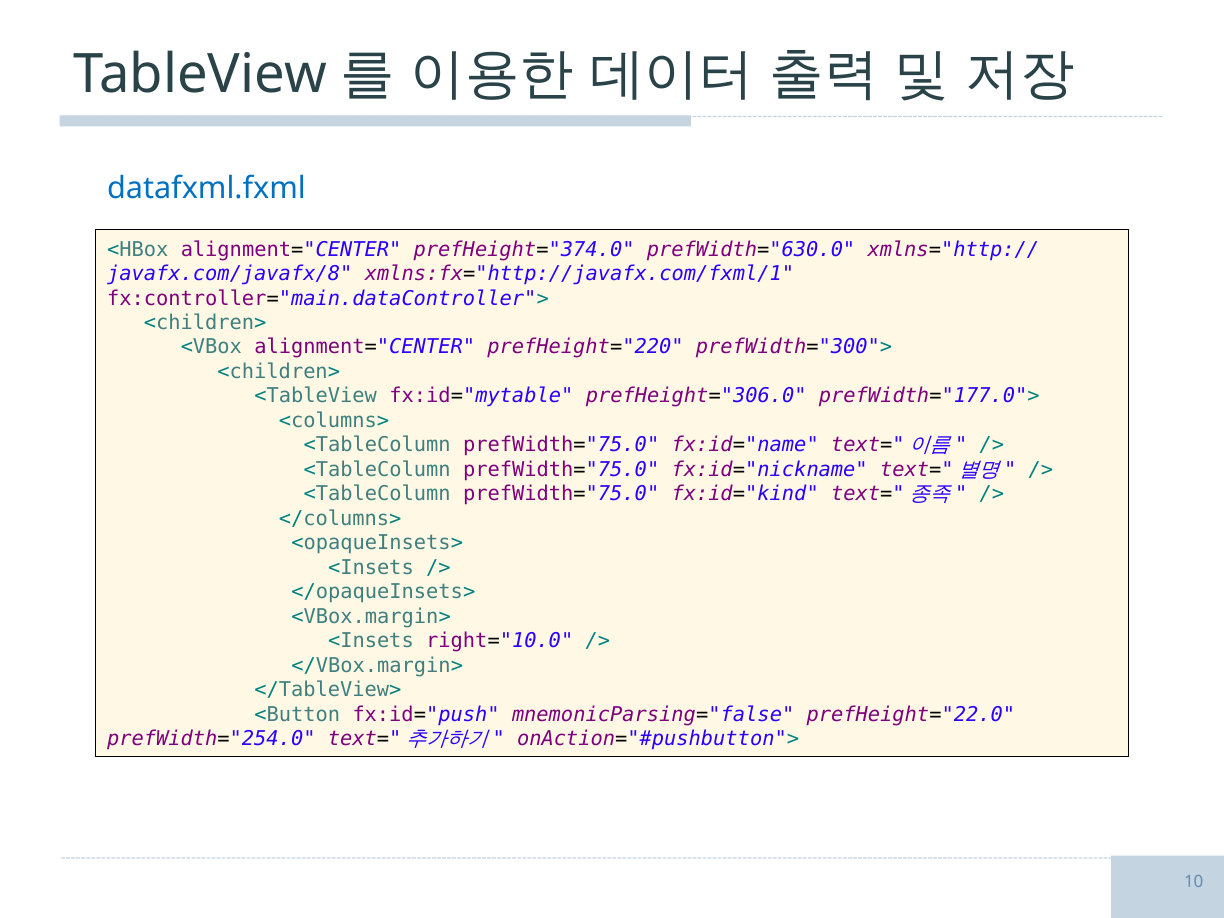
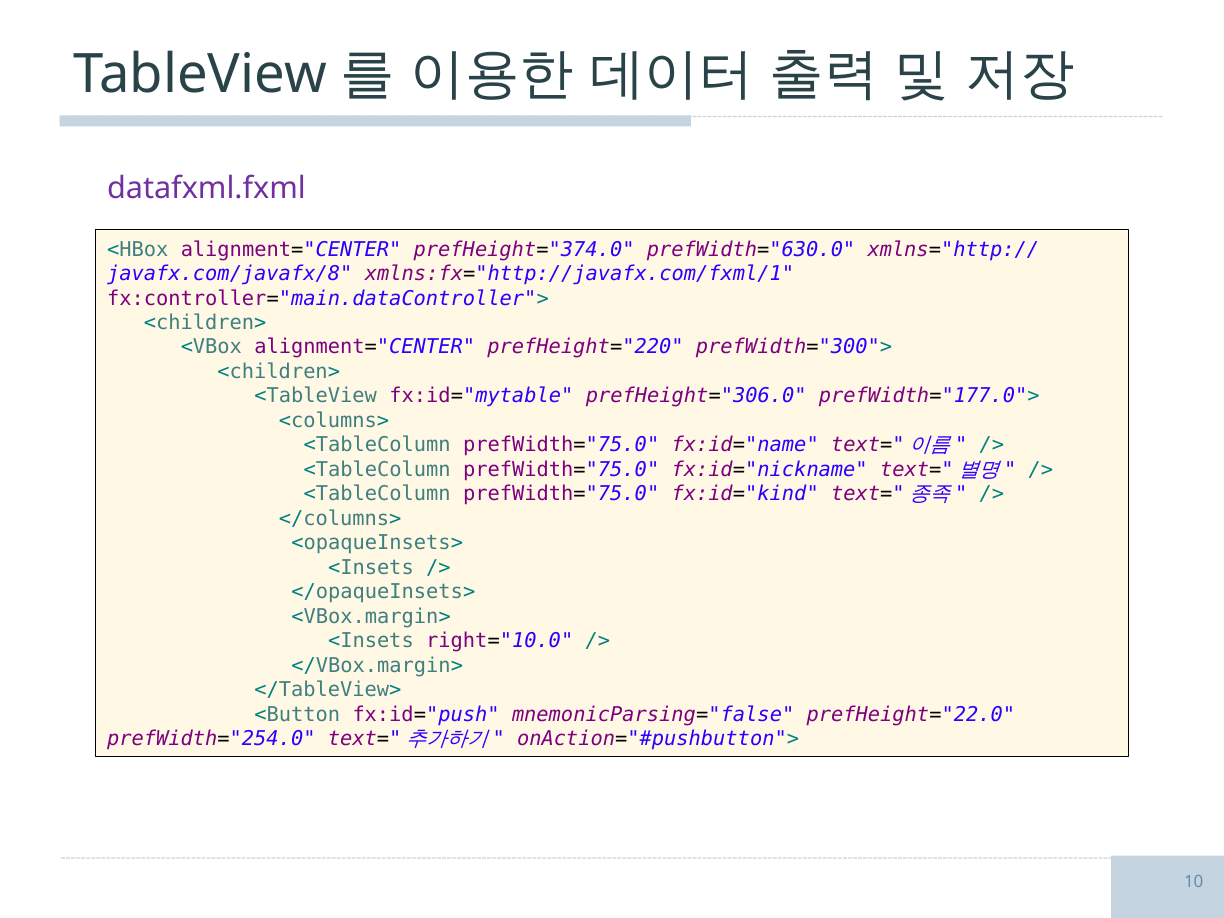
datafxml.fxml colour: blue -> purple
